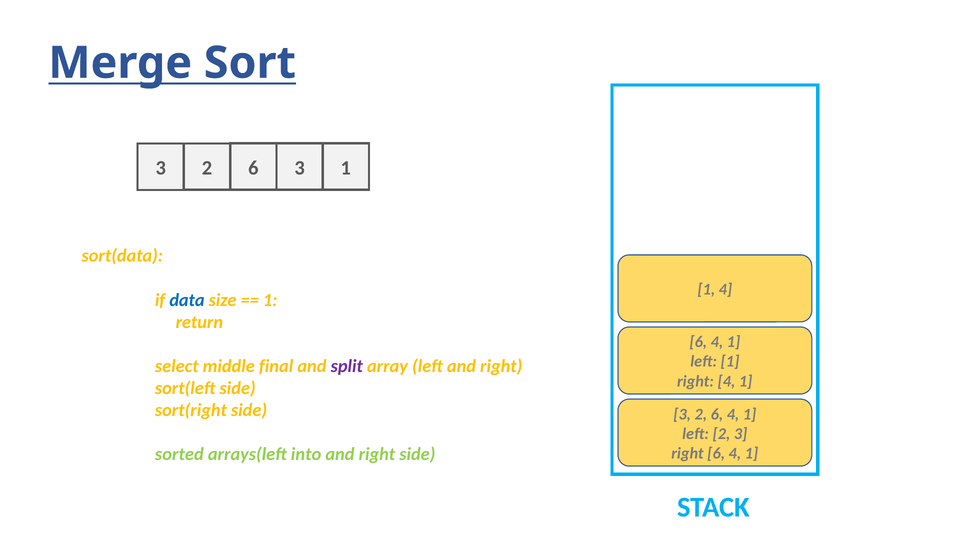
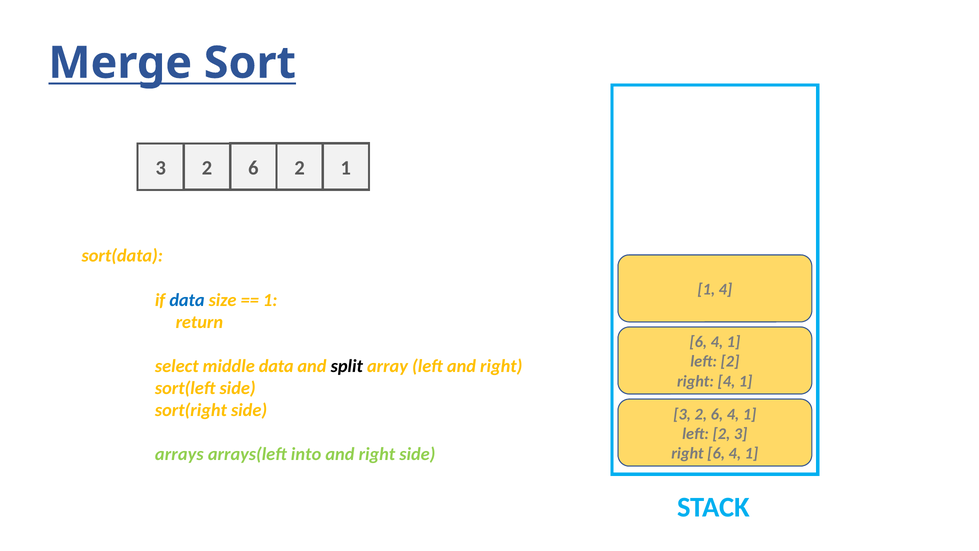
6 3: 3 -> 2
1 at (730, 361): 1 -> 2
middle final: final -> data
split colour: purple -> black
sorted: sorted -> arrays
